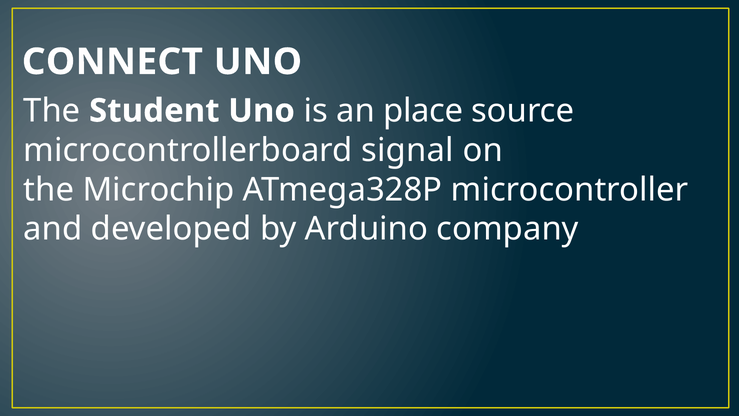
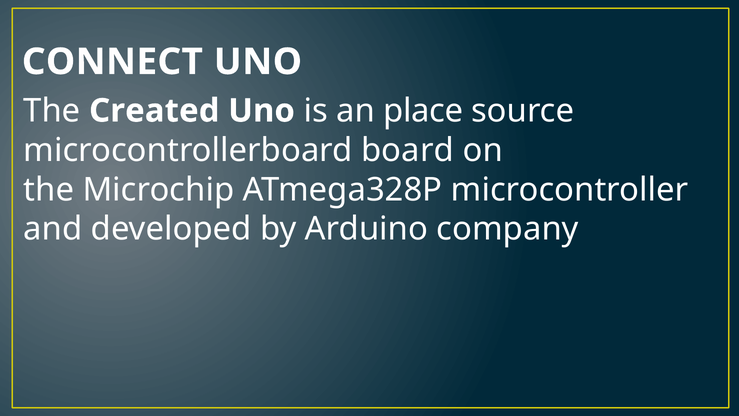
Student: Student -> Created
signal: signal -> board
